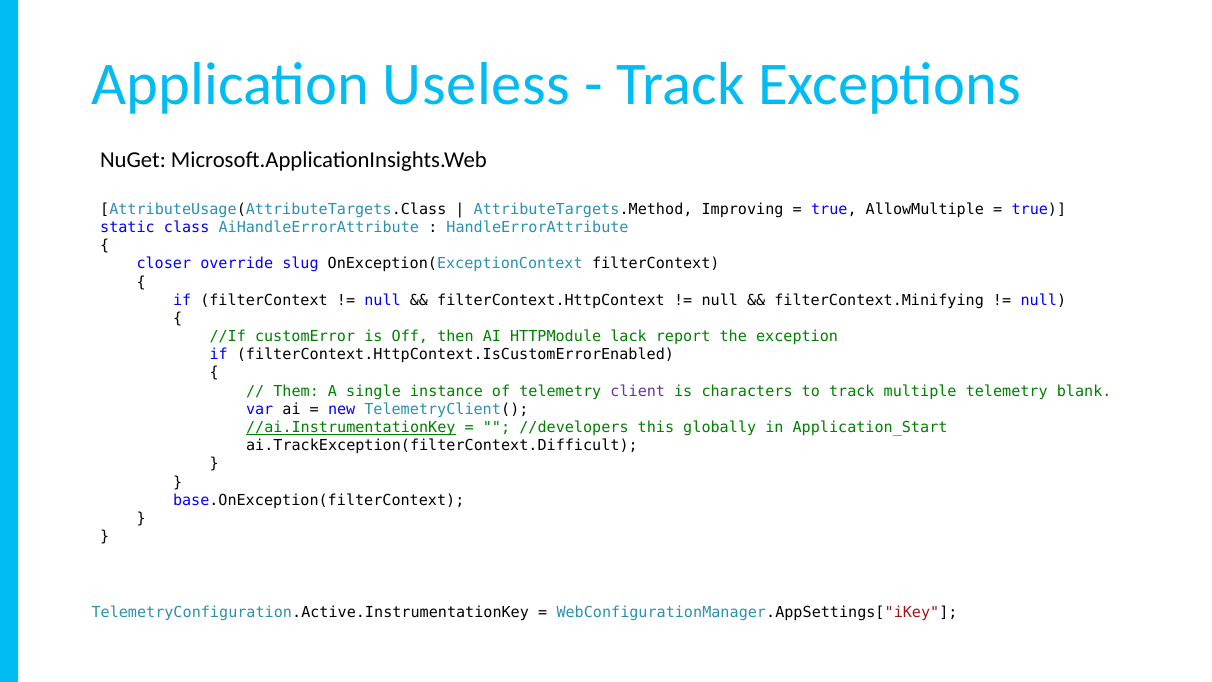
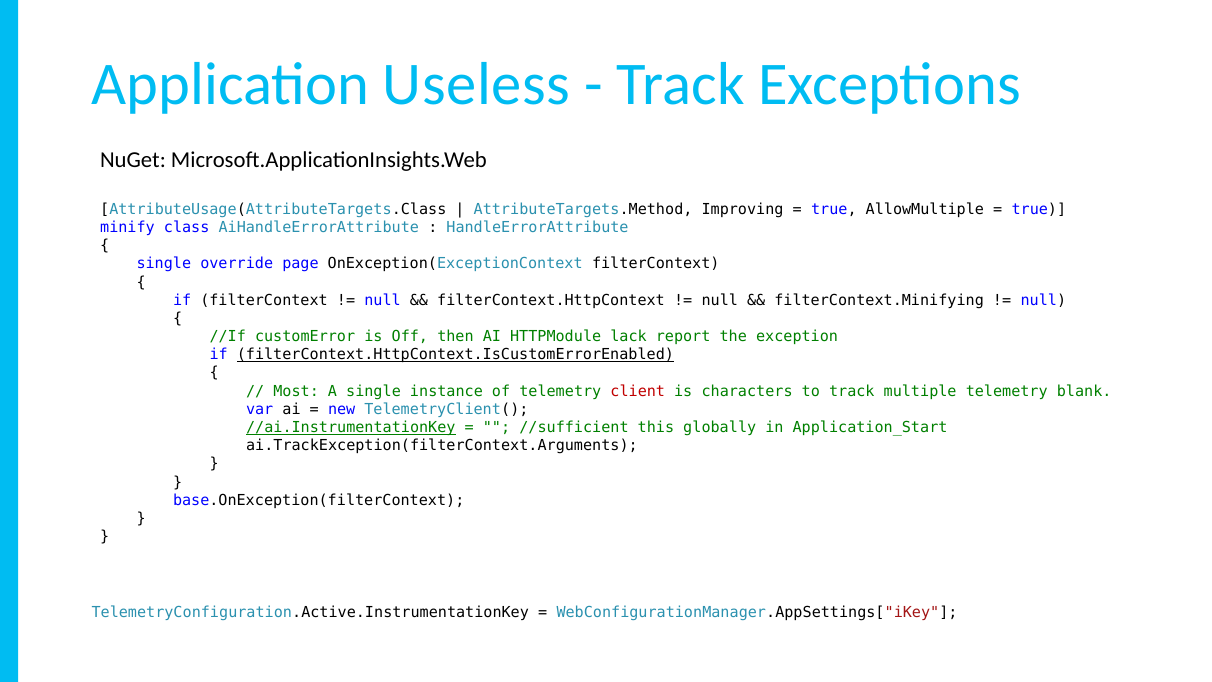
static: static -> minify
closer at (164, 264): closer -> single
slug: slug -> page
filterContext.HttpContext.IsCustomErrorEnabled underline: none -> present
Them: Them -> Most
client colour: purple -> red
//developers: //developers -> //sufficient
ai.TrackException(filterContext.Difficult: ai.TrackException(filterContext.Difficult -> ai.TrackException(filterContext.Arguments
